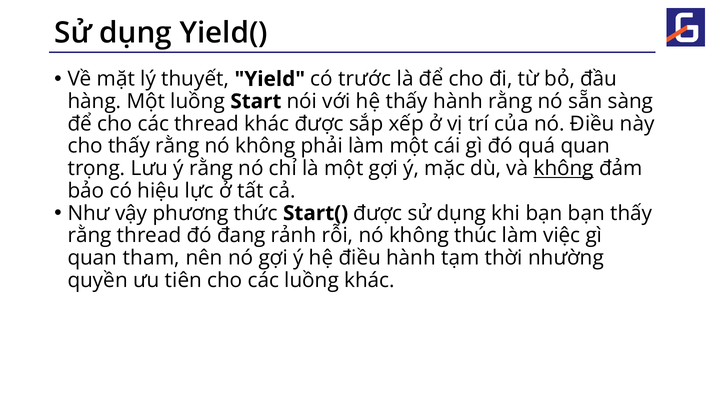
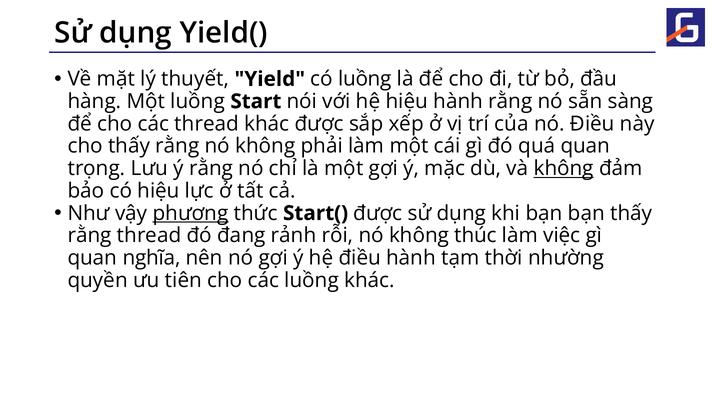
có trước: trước -> luồng
hệ thấy: thấy -> hiệu
phương underline: none -> present
tham: tham -> nghĩa
